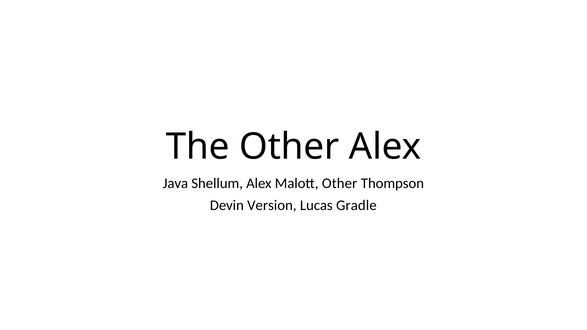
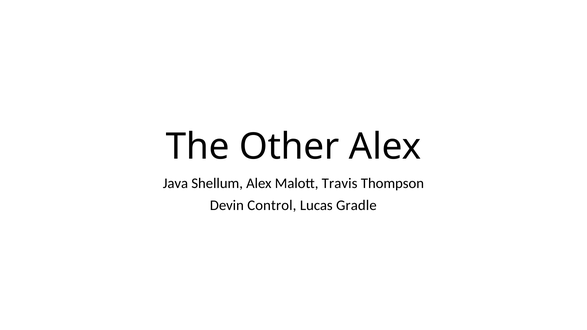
Malott Other: Other -> Travis
Version: Version -> Control
